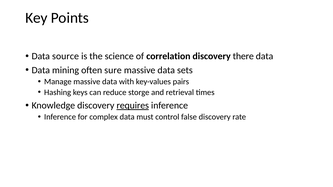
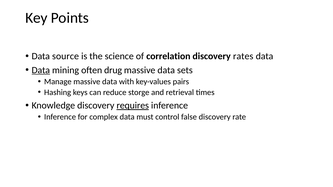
there: there -> rates
Data at (41, 70) underline: none -> present
sure: sure -> drug
